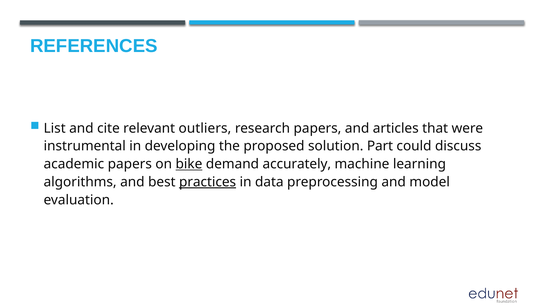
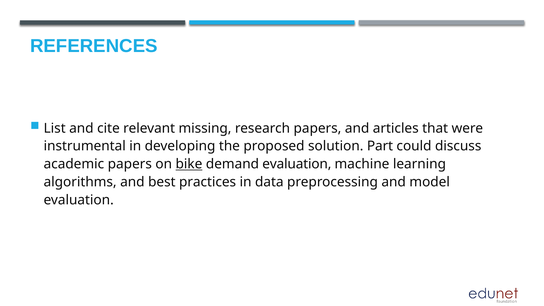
outliers: outliers -> missing
demand accurately: accurately -> evaluation
practices underline: present -> none
